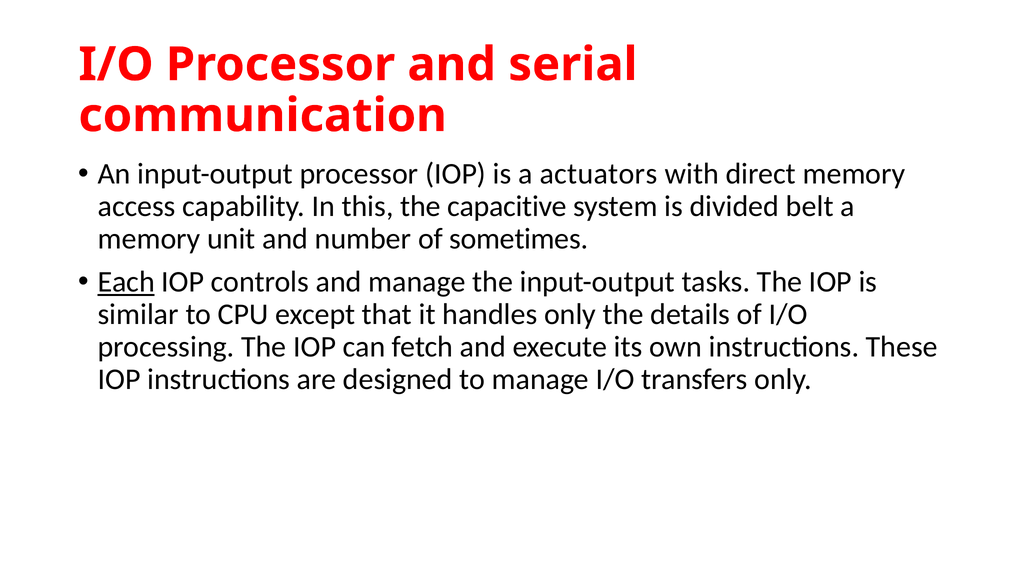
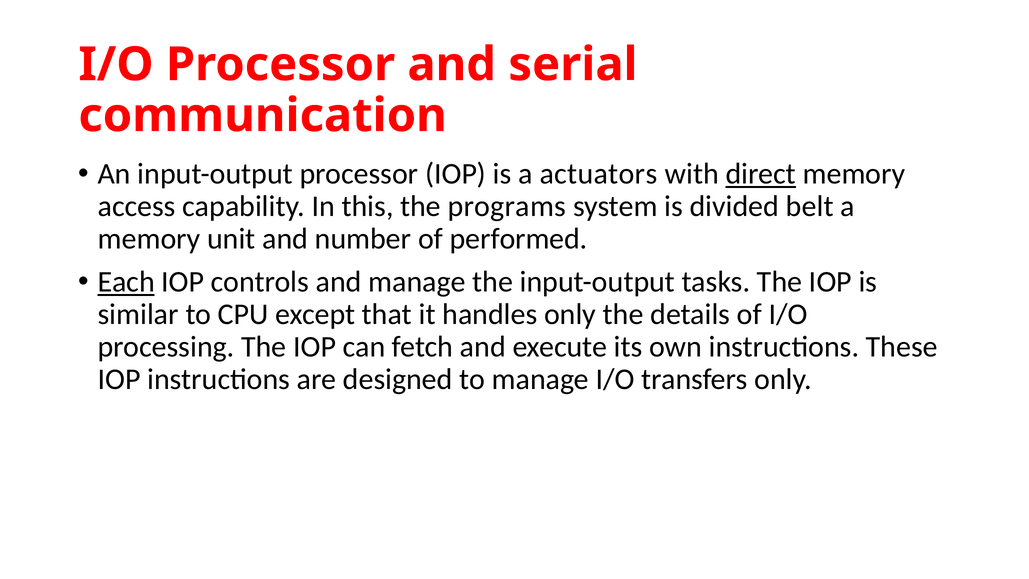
direct underline: none -> present
capacitive: capacitive -> programs
sometimes: sometimes -> performed
